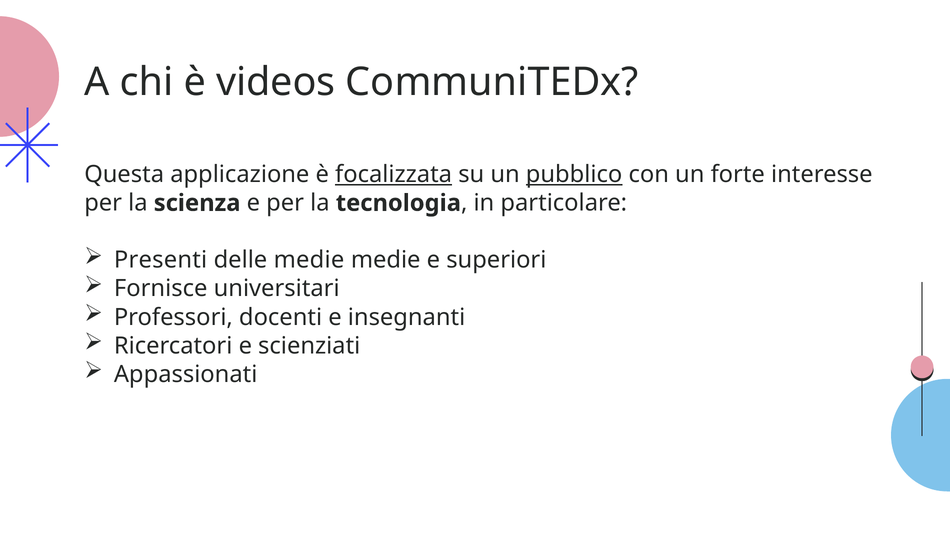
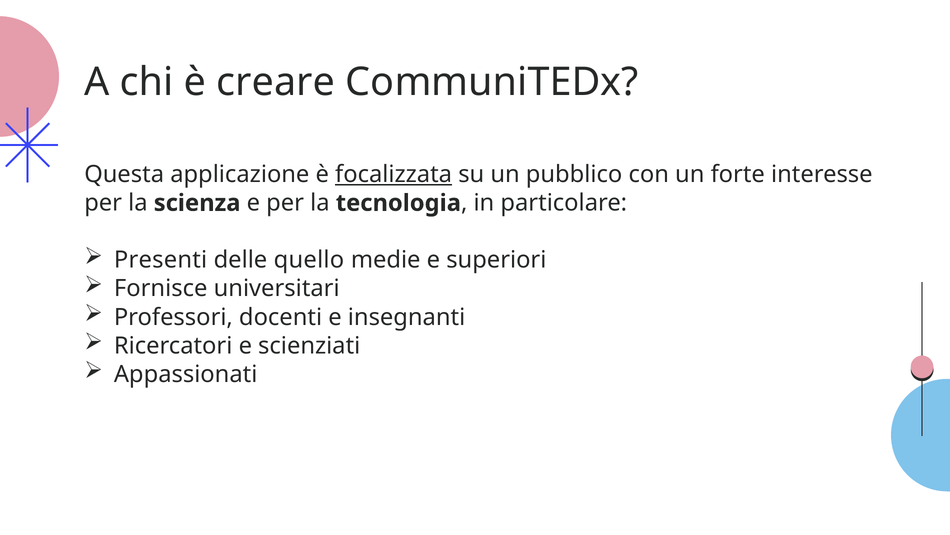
videos: videos -> creare
pubblico underline: present -> none
delle medie: medie -> quello
